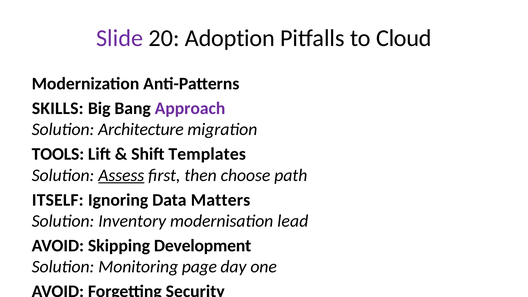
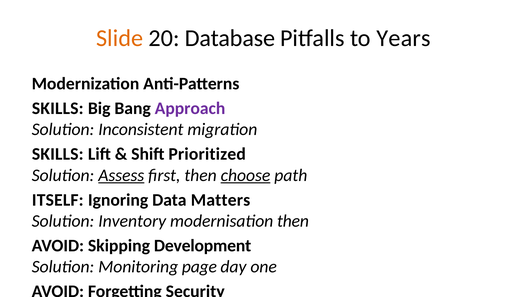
Slide colour: purple -> orange
Adoption: Adoption -> Database
Cloud: Cloud -> Years
Architecture: Architecture -> Inconsistent
TOOLS at (58, 154): TOOLS -> SKILLS
Templates: Templates -> Prioritized
choose underline: none -> present
modernisation lead: lead -> then
